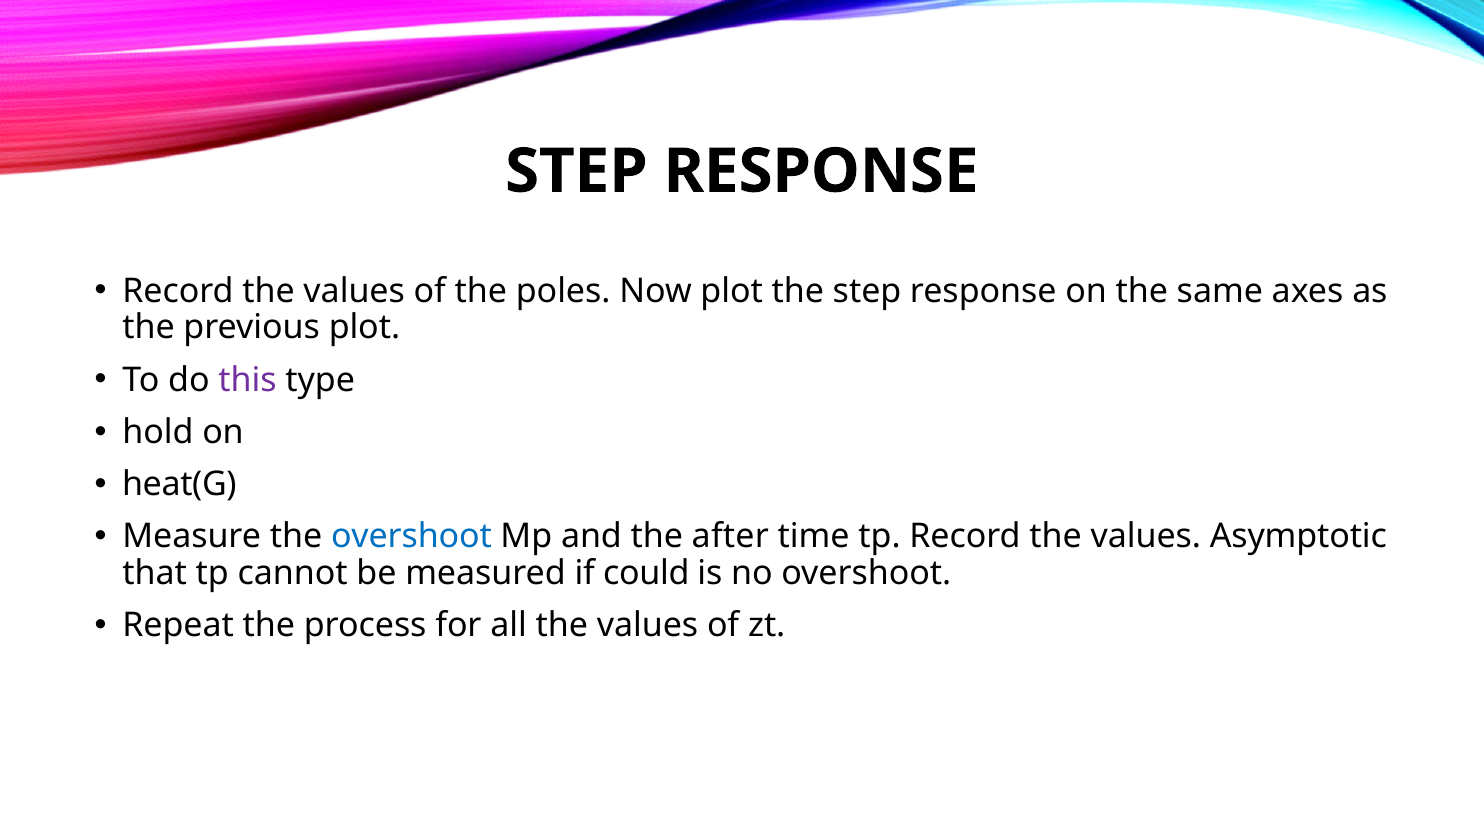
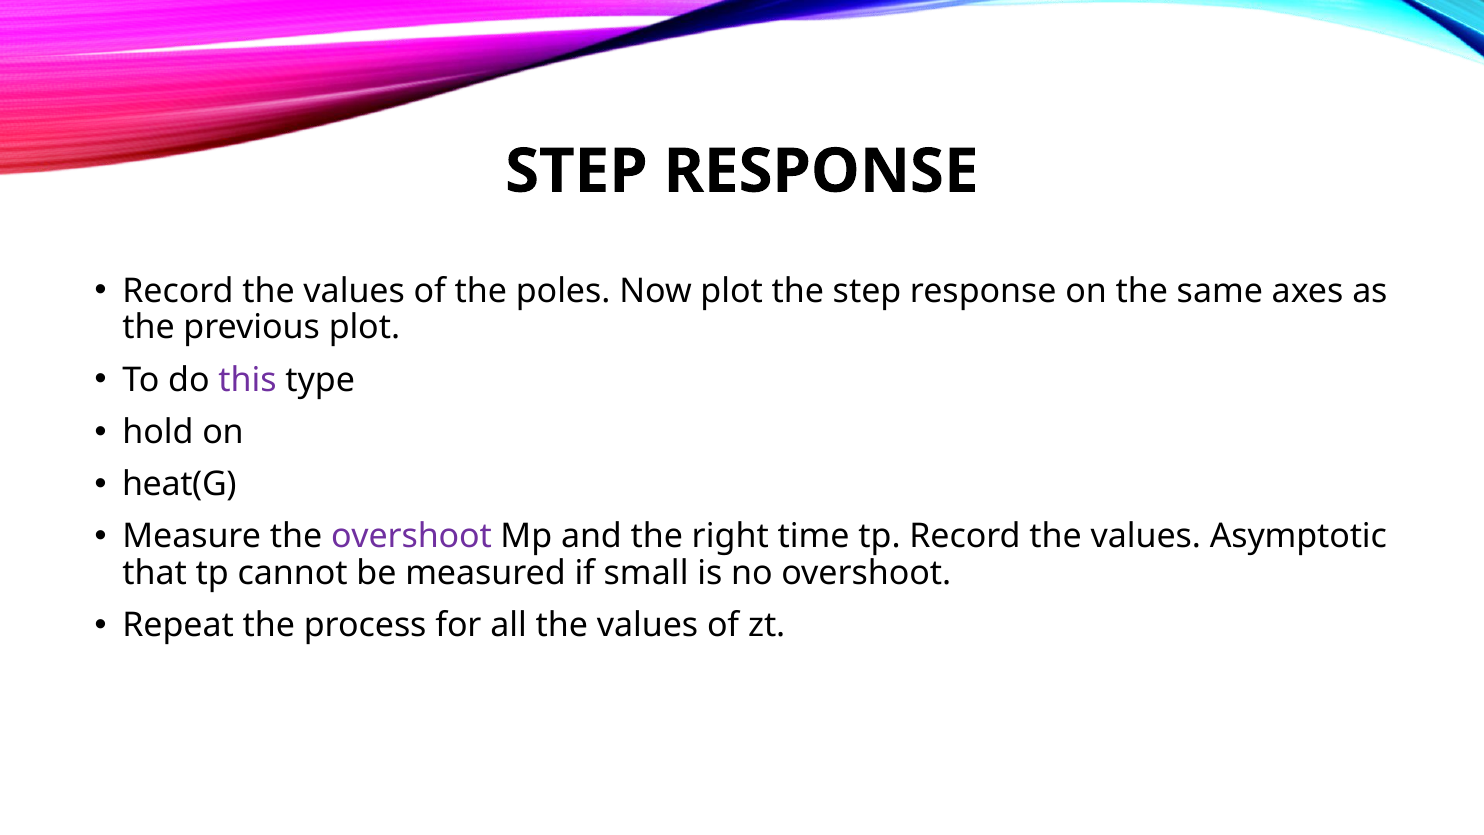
overshoot at (411, 536) colour: blue -> purple
after: after -> right
could: could -> small
